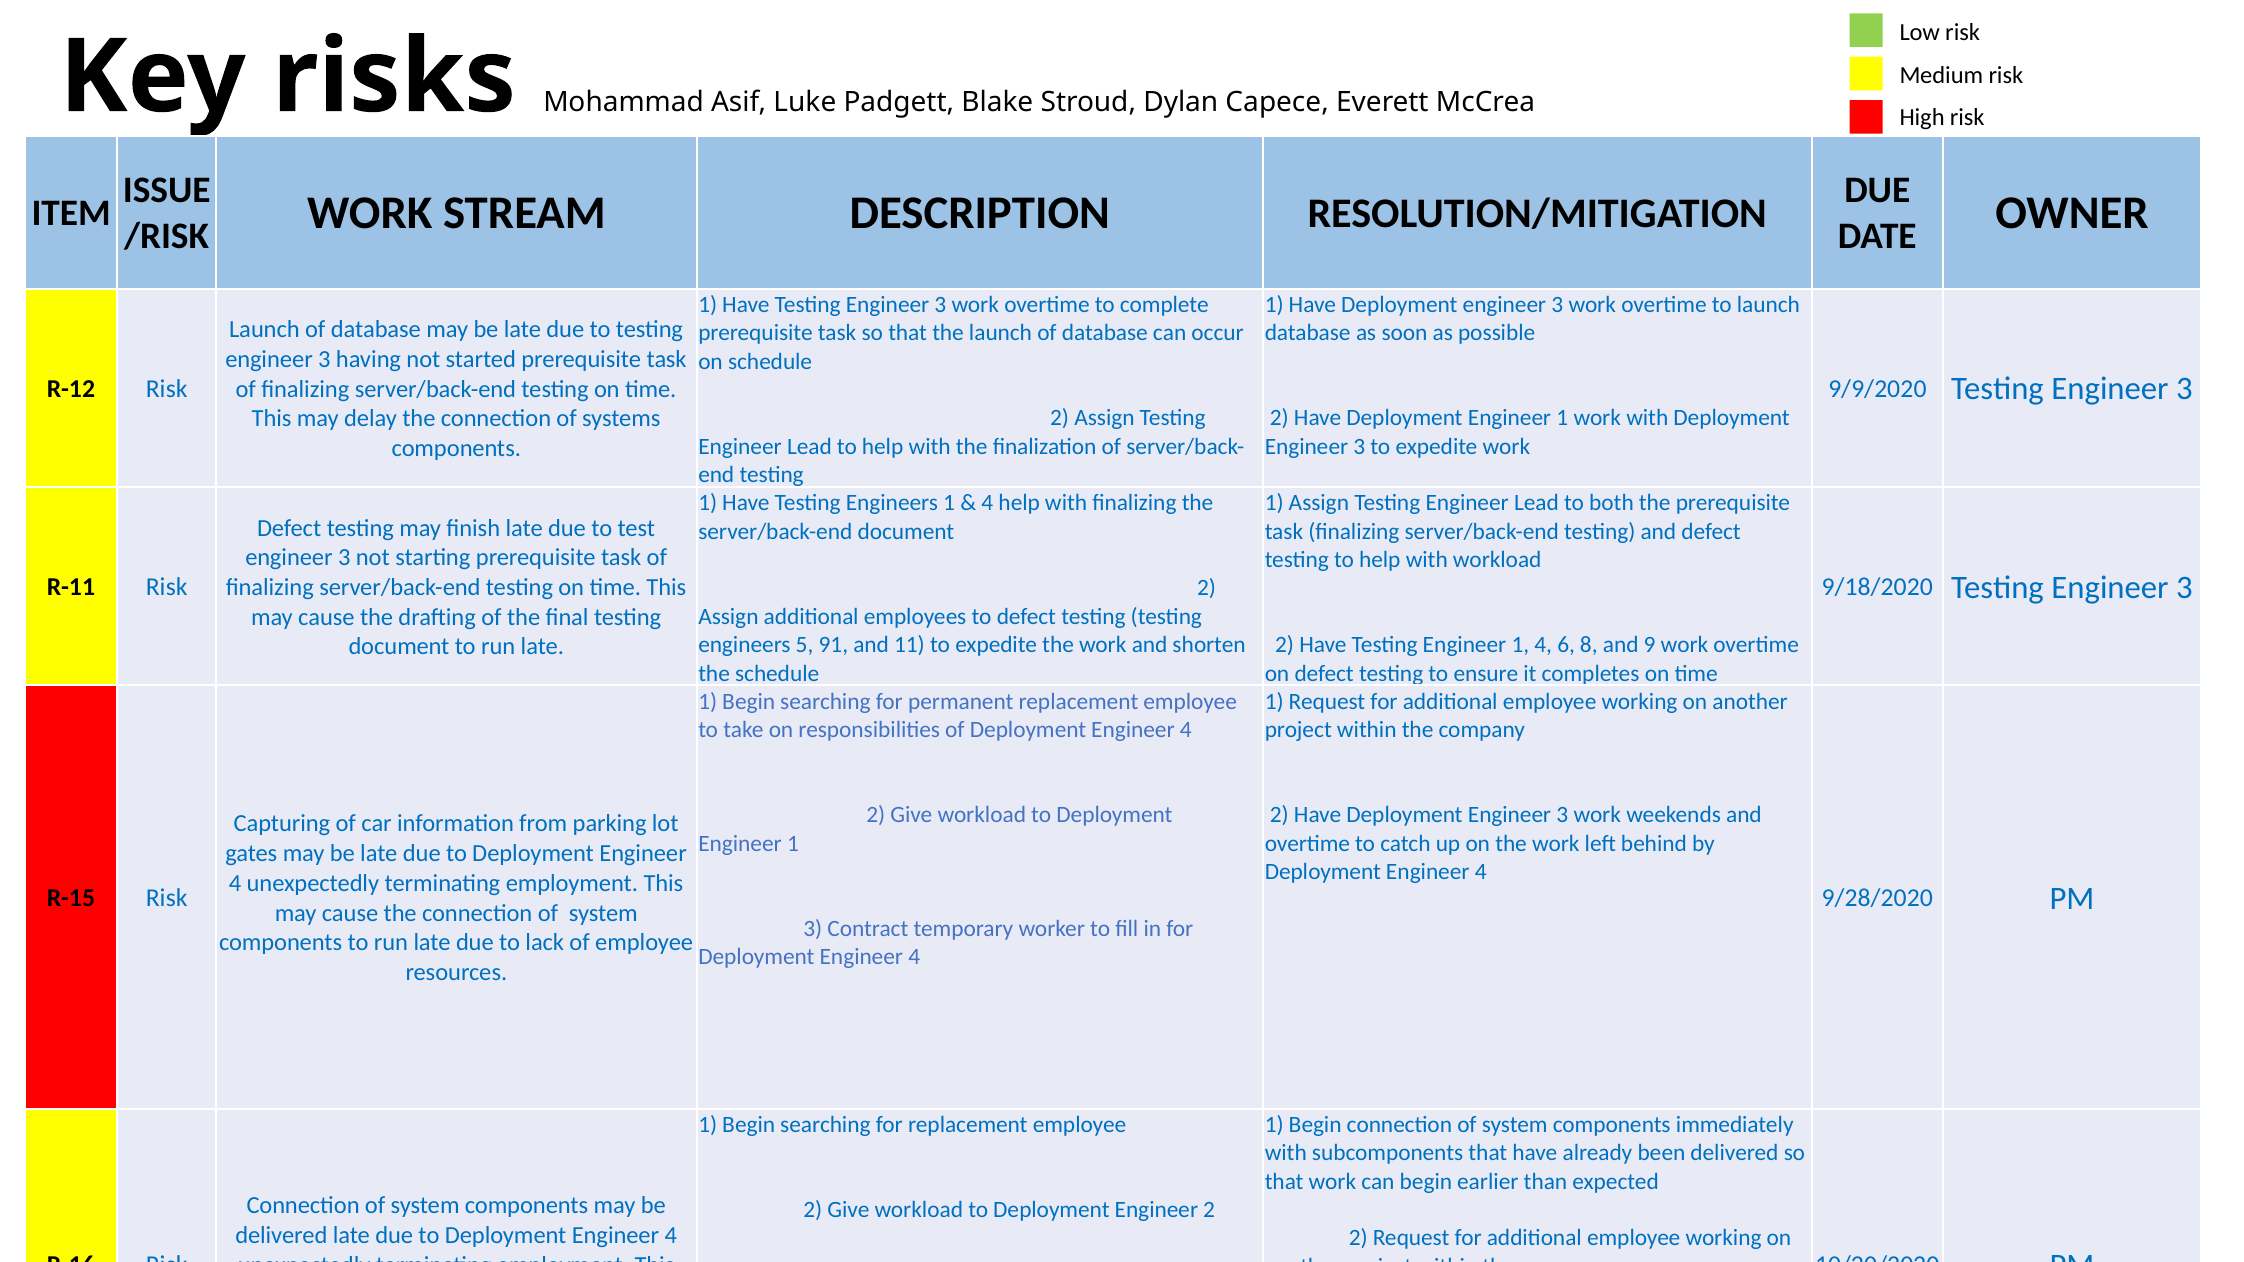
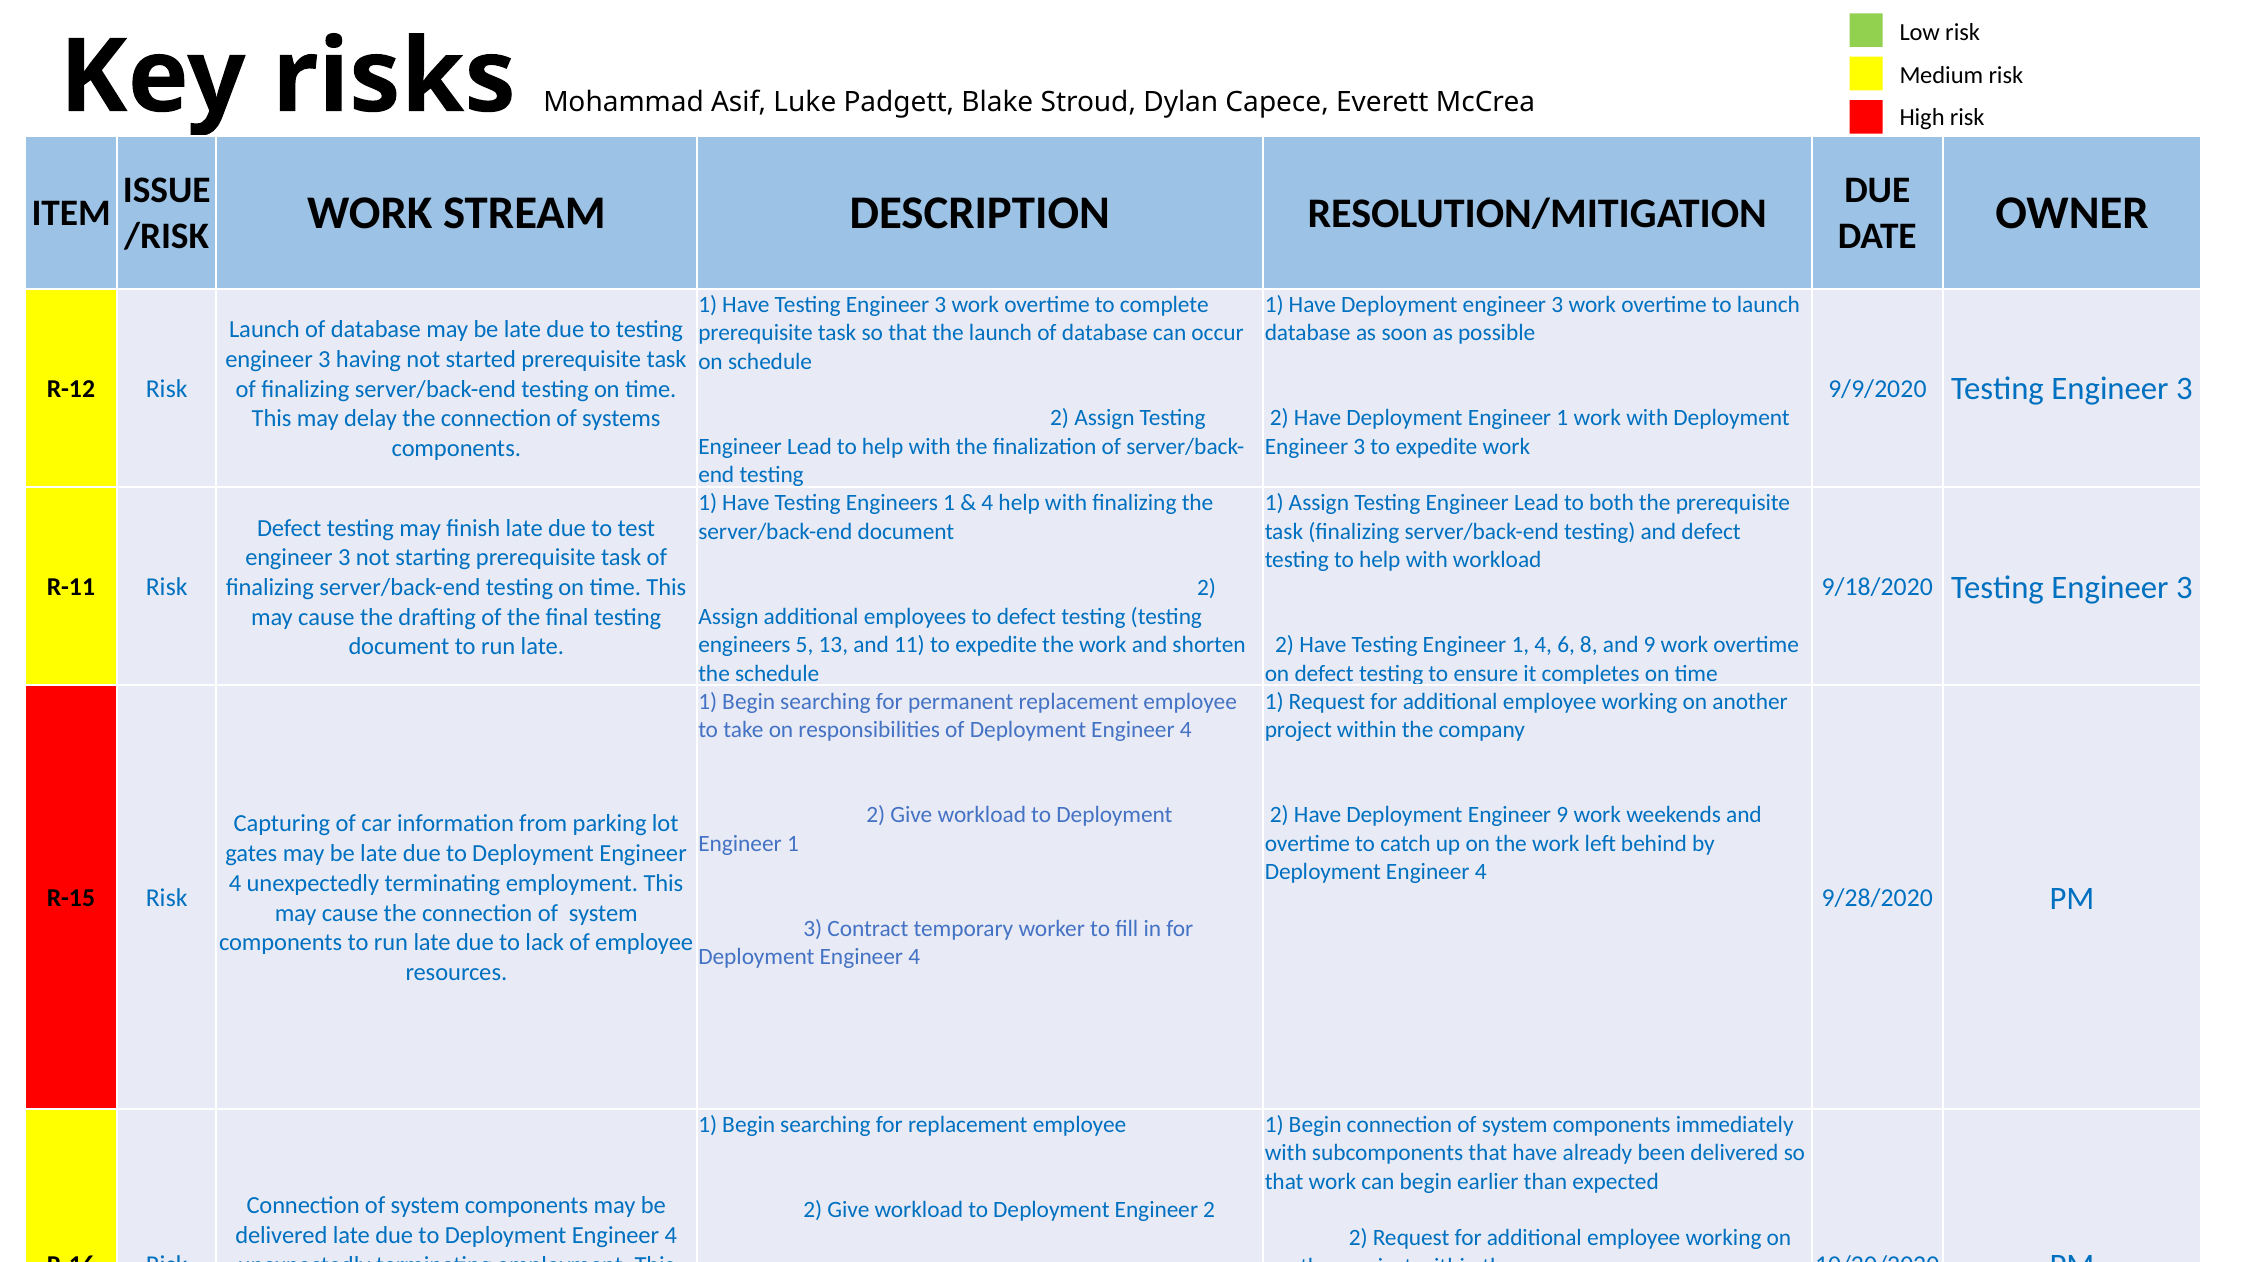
91: 91 -> 13
3 at (1562, 815): 3 -> 9
